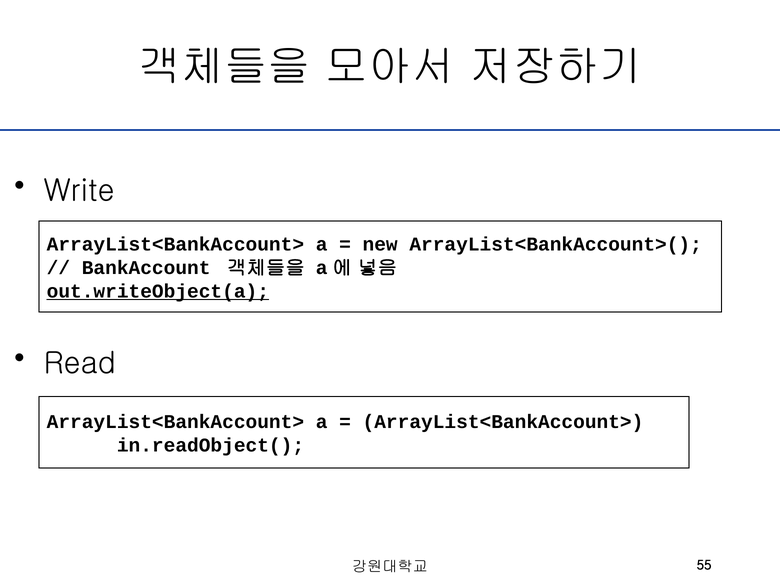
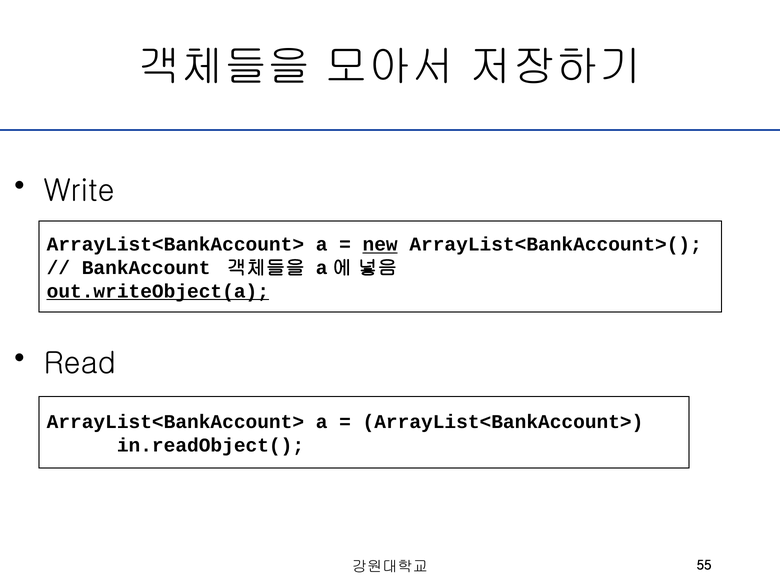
new underline: none -> present
